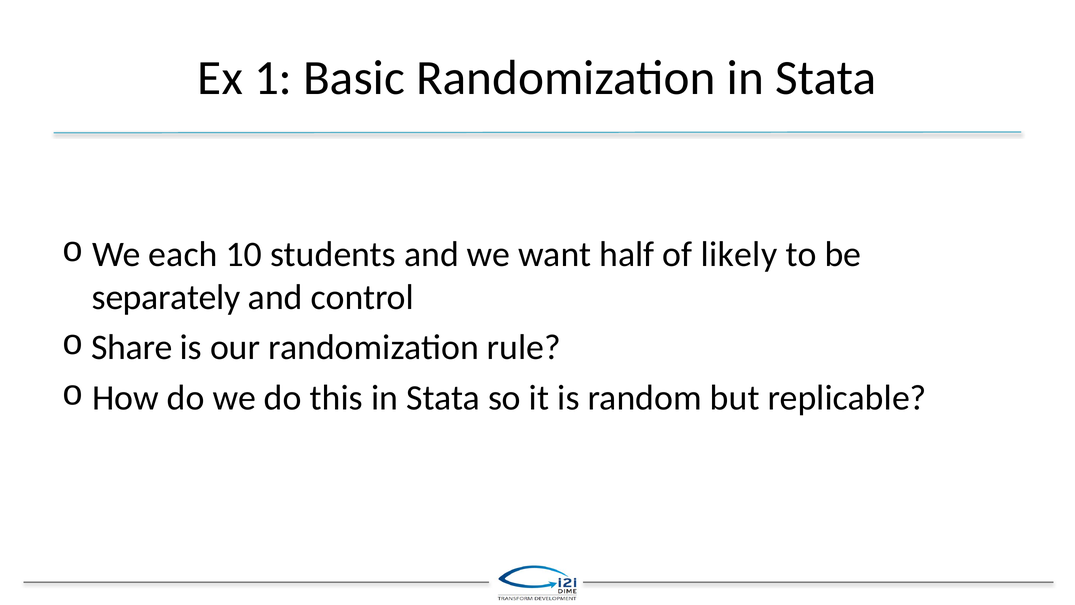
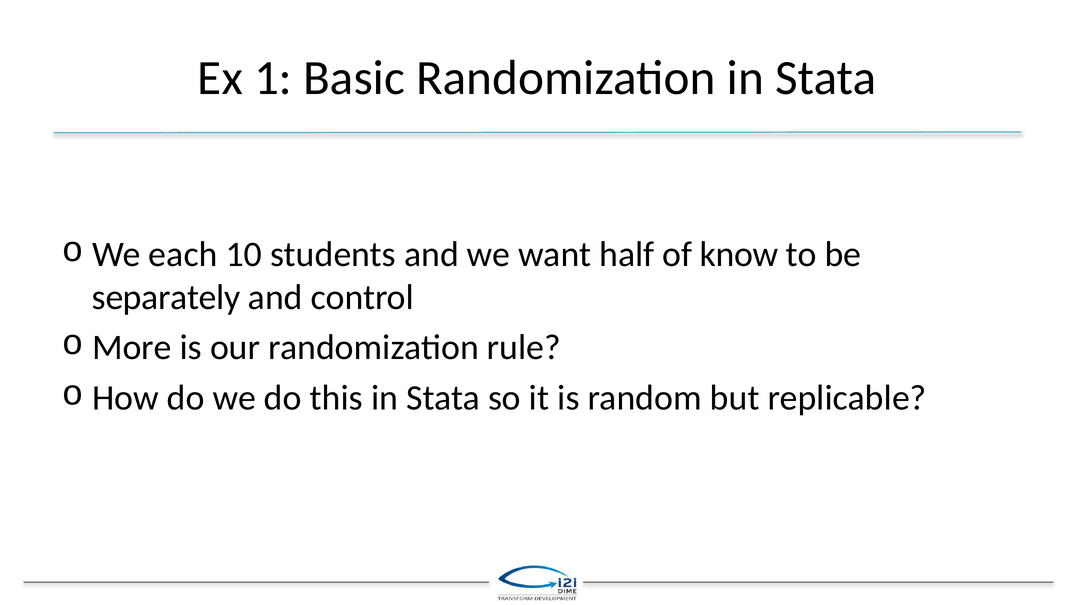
likely: likely -> know
Share: Share -> More
